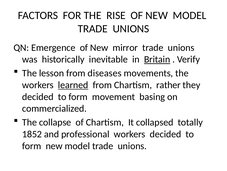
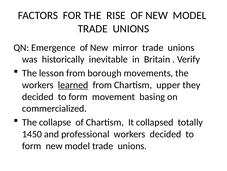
Britain underline: present -> none
diseases: diseases -> borough
rather: rather -> upper
1852: 1852 -> 1450
